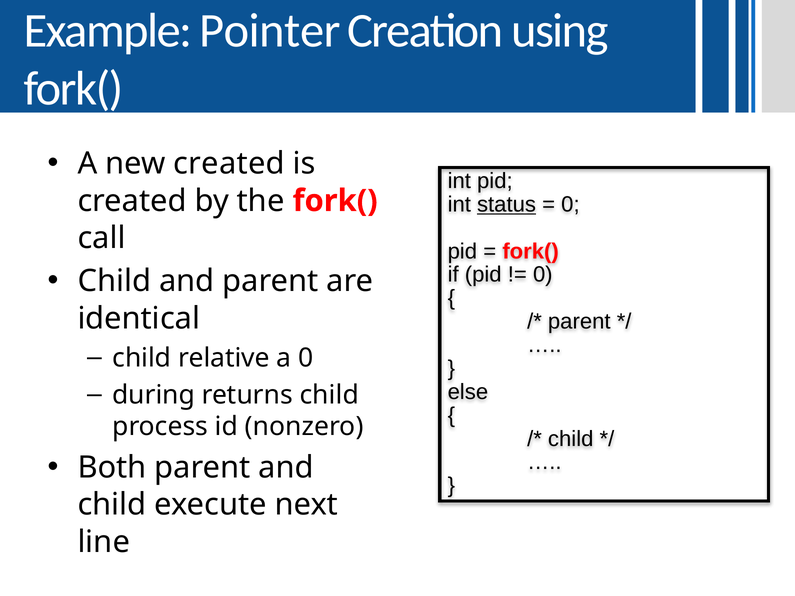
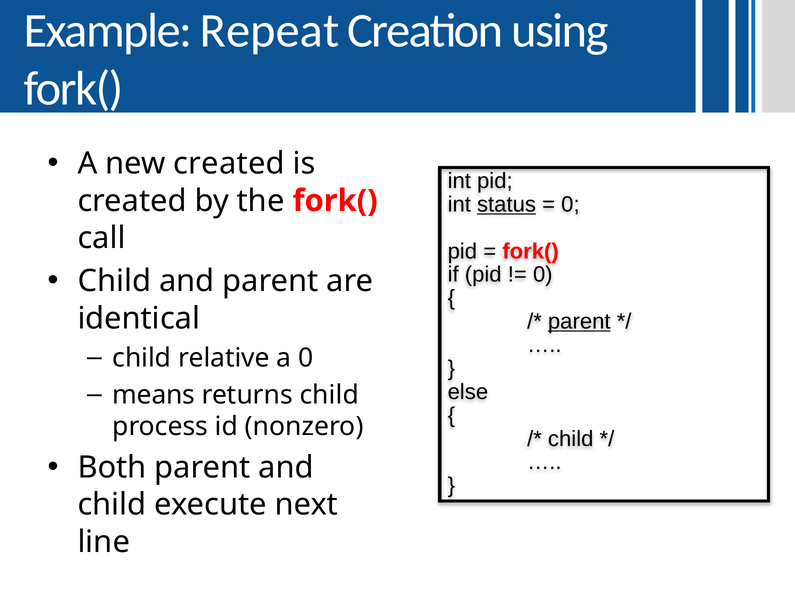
Pointer: Pointer -> Repeat
parent at (579, 322) underline: none -> present
during: during -> means
